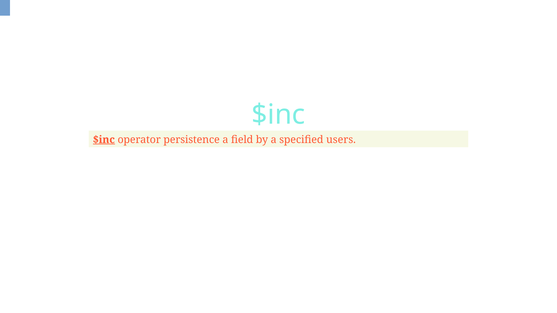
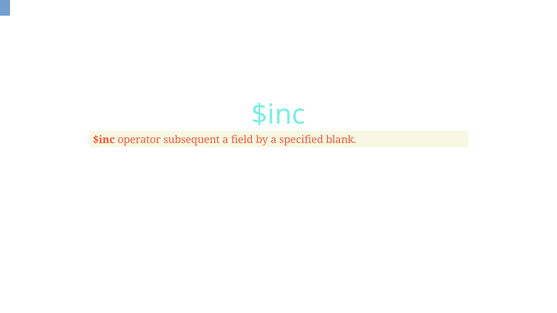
$inc at (104, 140) underline: present -> none
persistence: persistence -> subsequent
users: users -> blank
